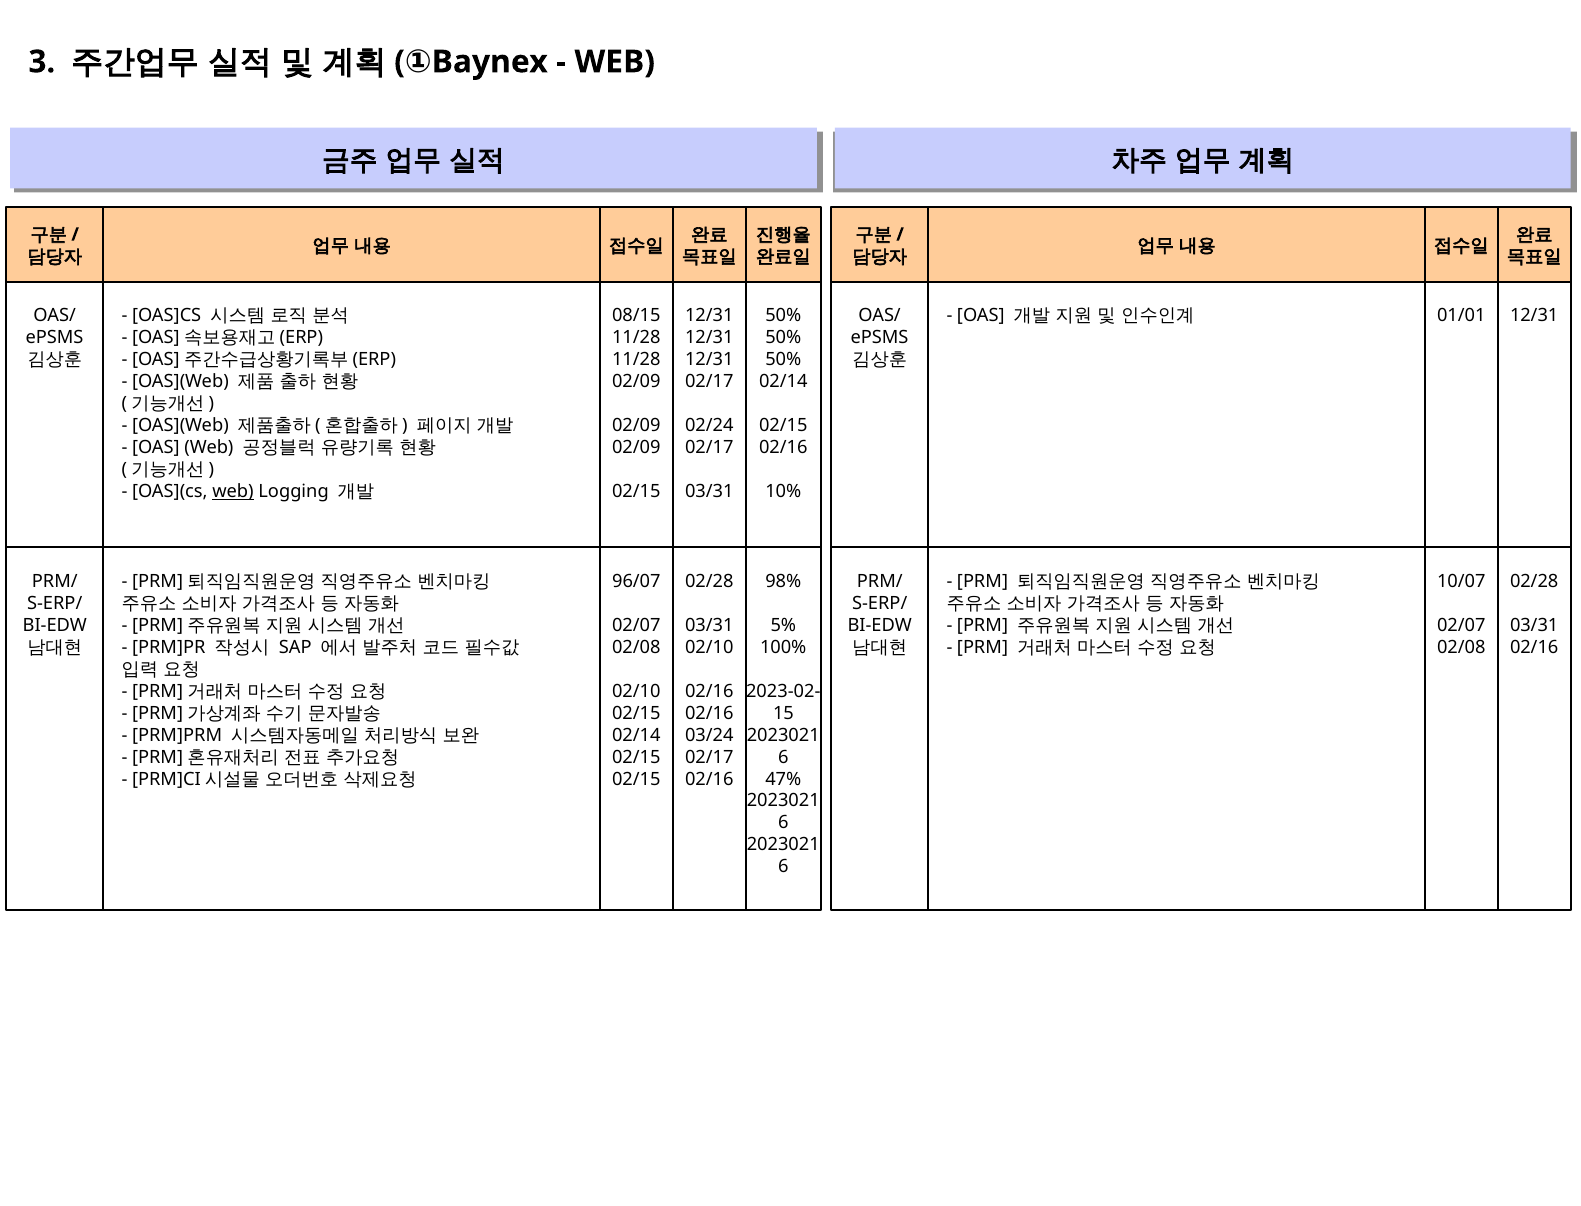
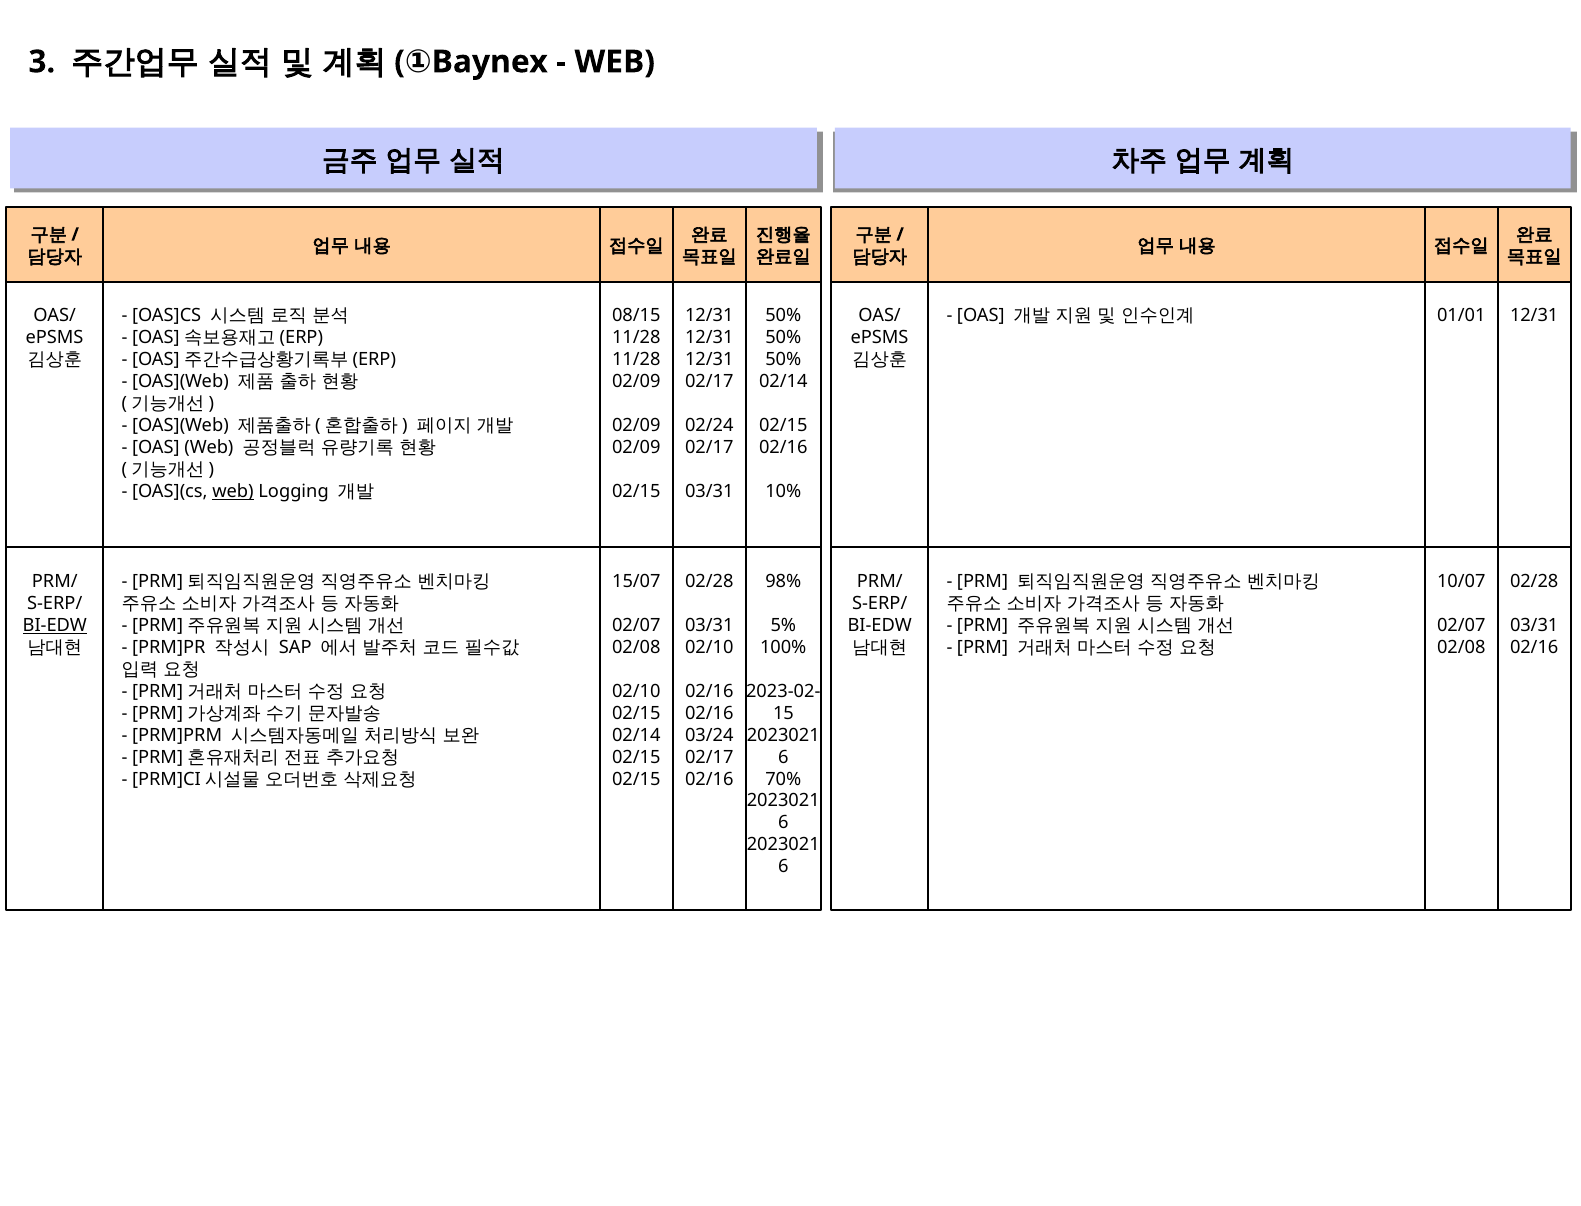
96/07: 96/07 -> 15/07
BI-EDW at (55, 625) underline: none -> present
47%: 47% -> 70%
